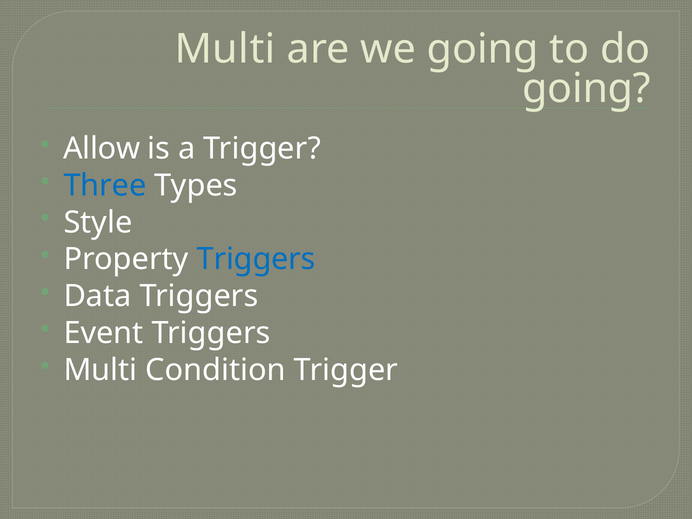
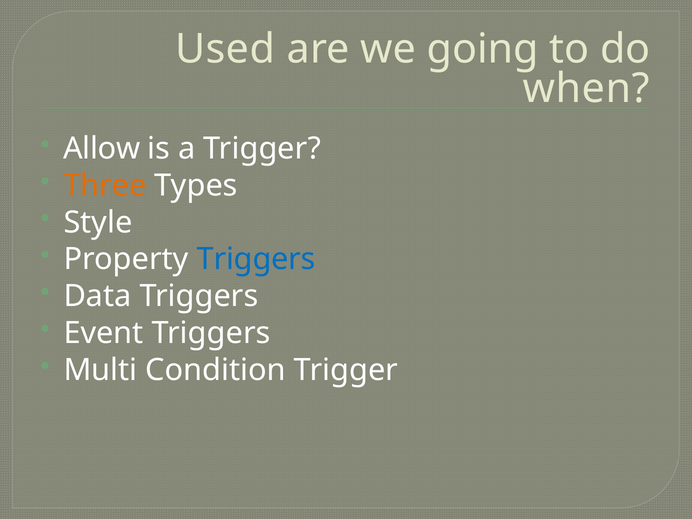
Multi at (225, 49): Multi -> Used
going at (587, 89): going -> when
Three colour: blue -> orange
